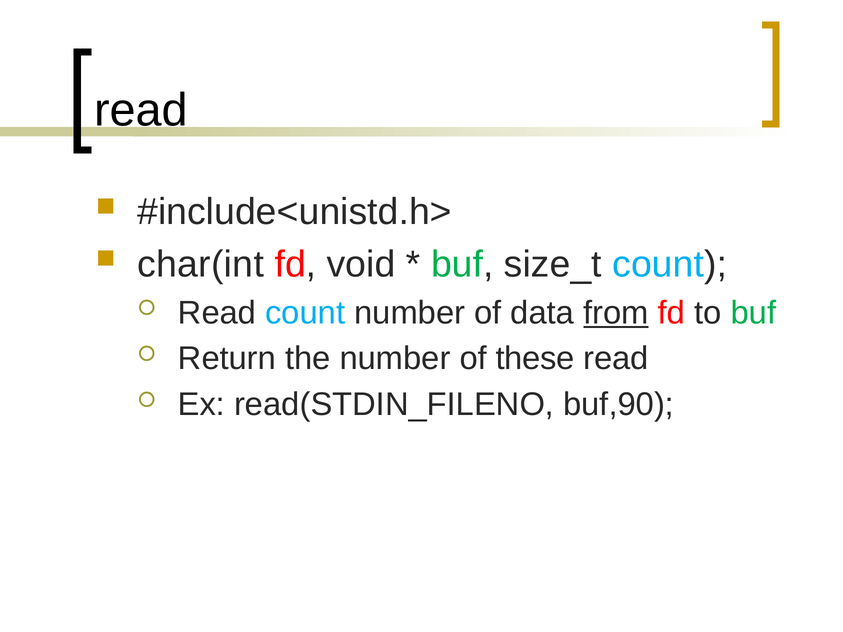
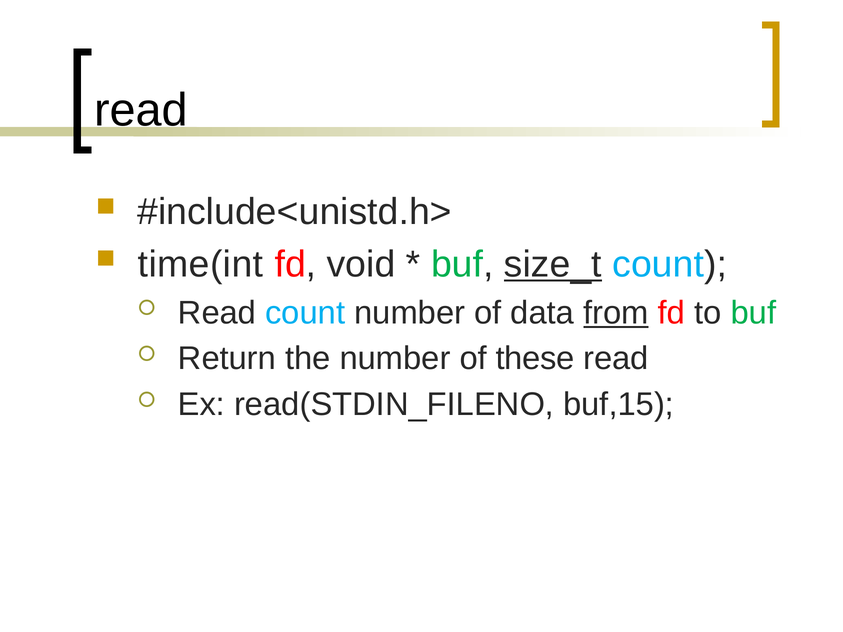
char(int: char(int -> time(int
size_t underline: none -> present
buf,90: buf,90 -> buf,15
